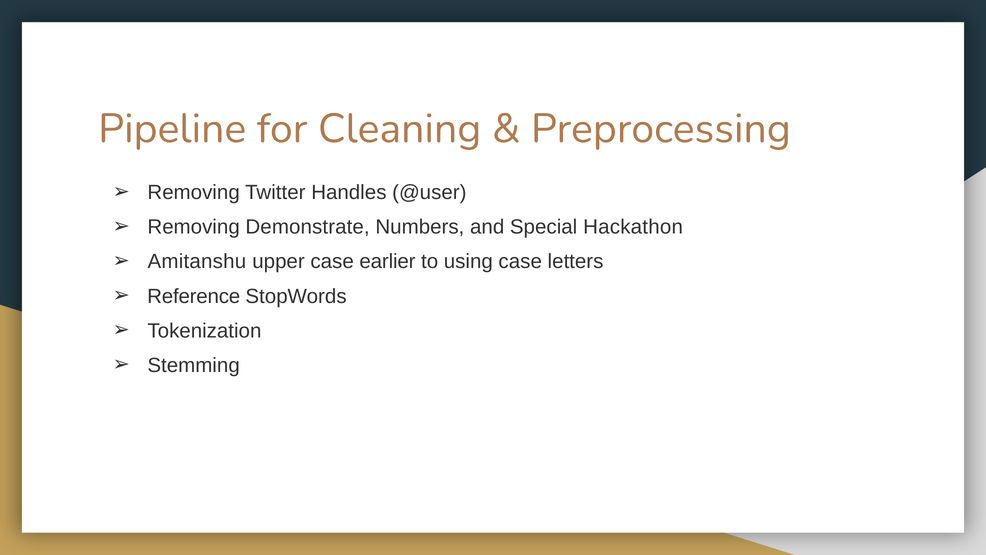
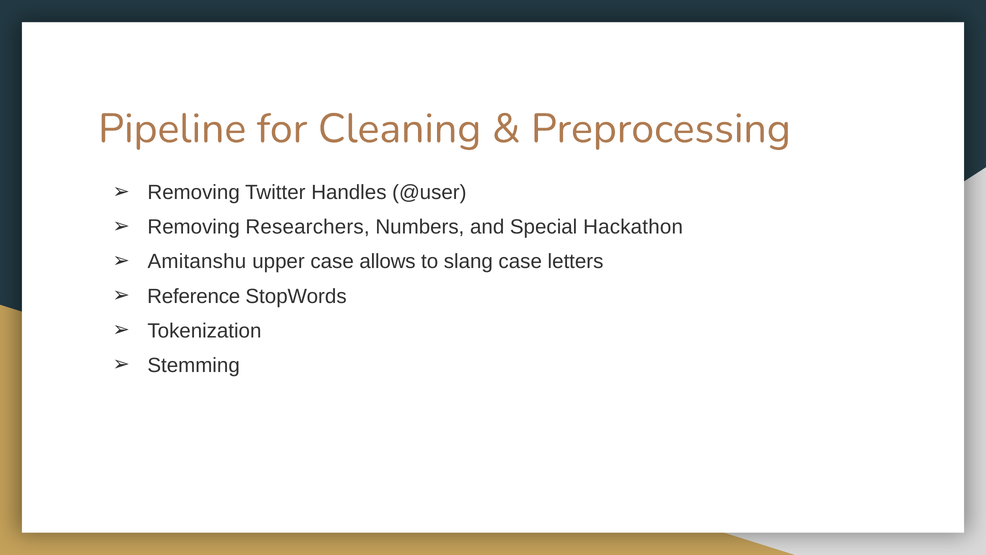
Demonstrate: Demonstrate -> Researchers
earlier: earlier -> allows
using: using -> slang
